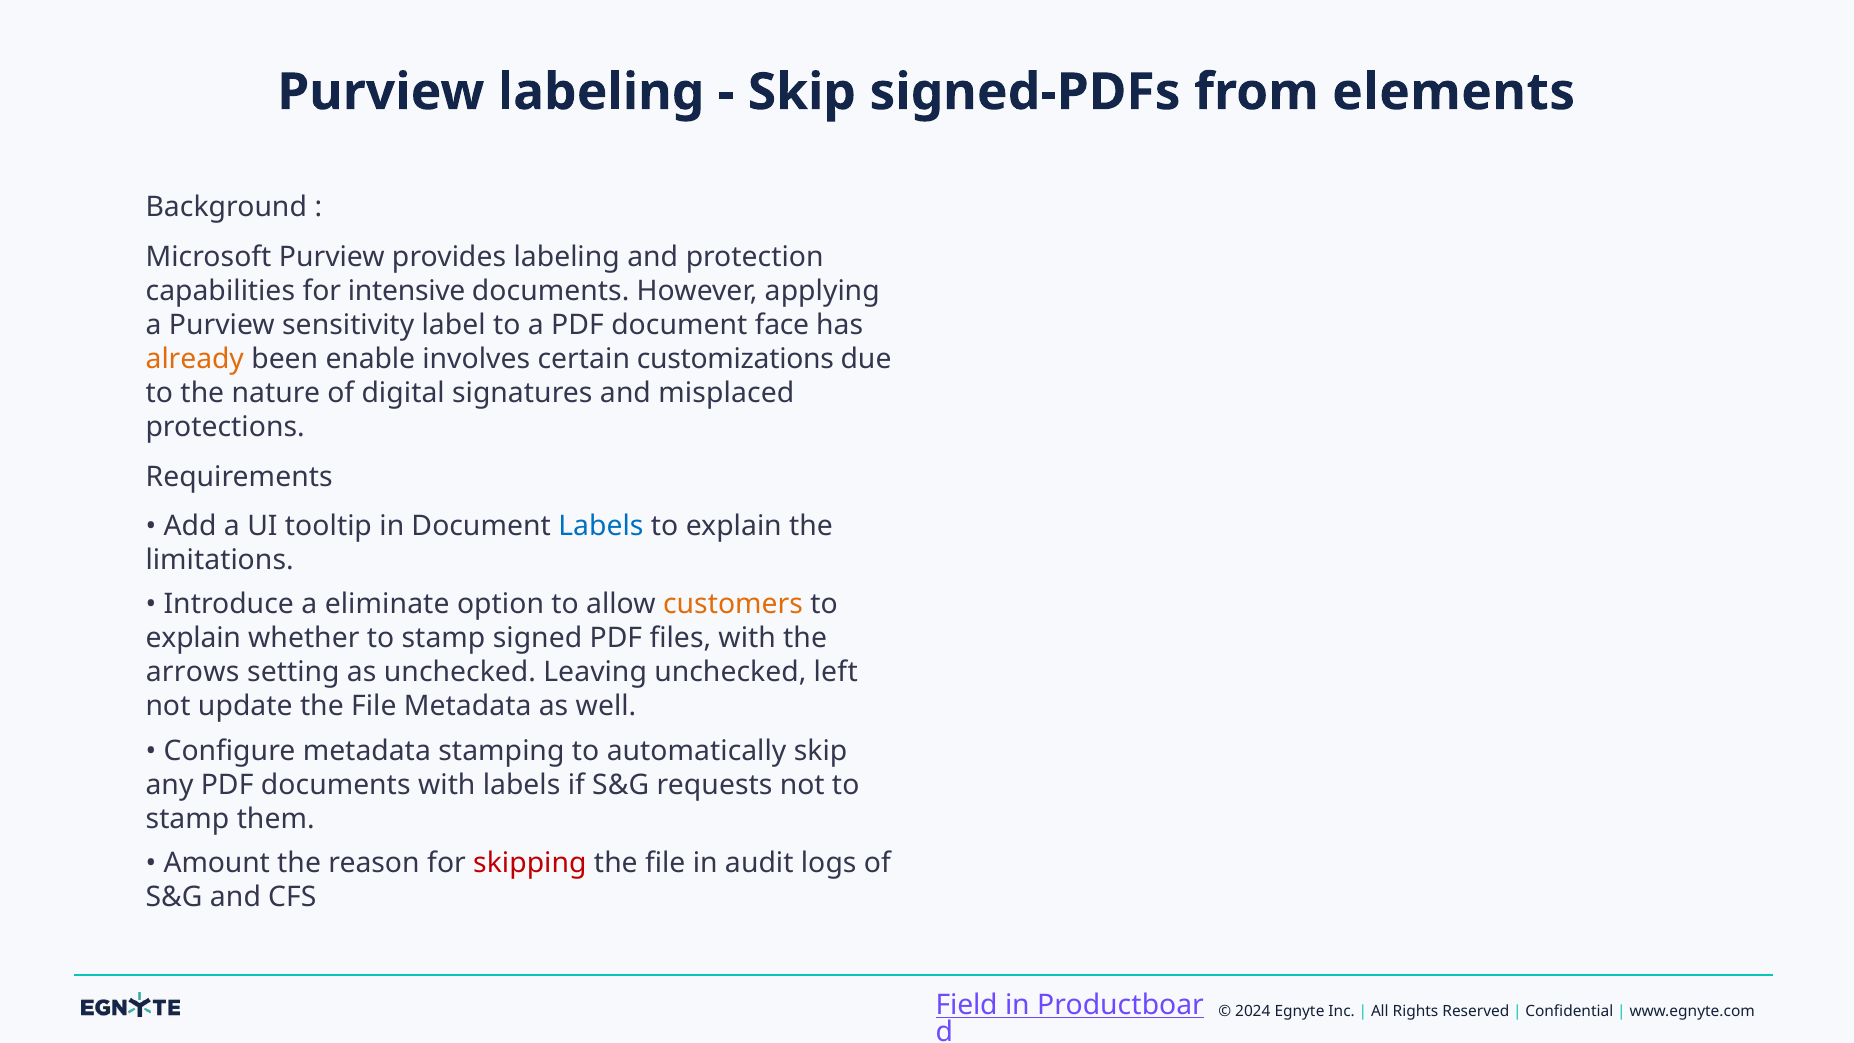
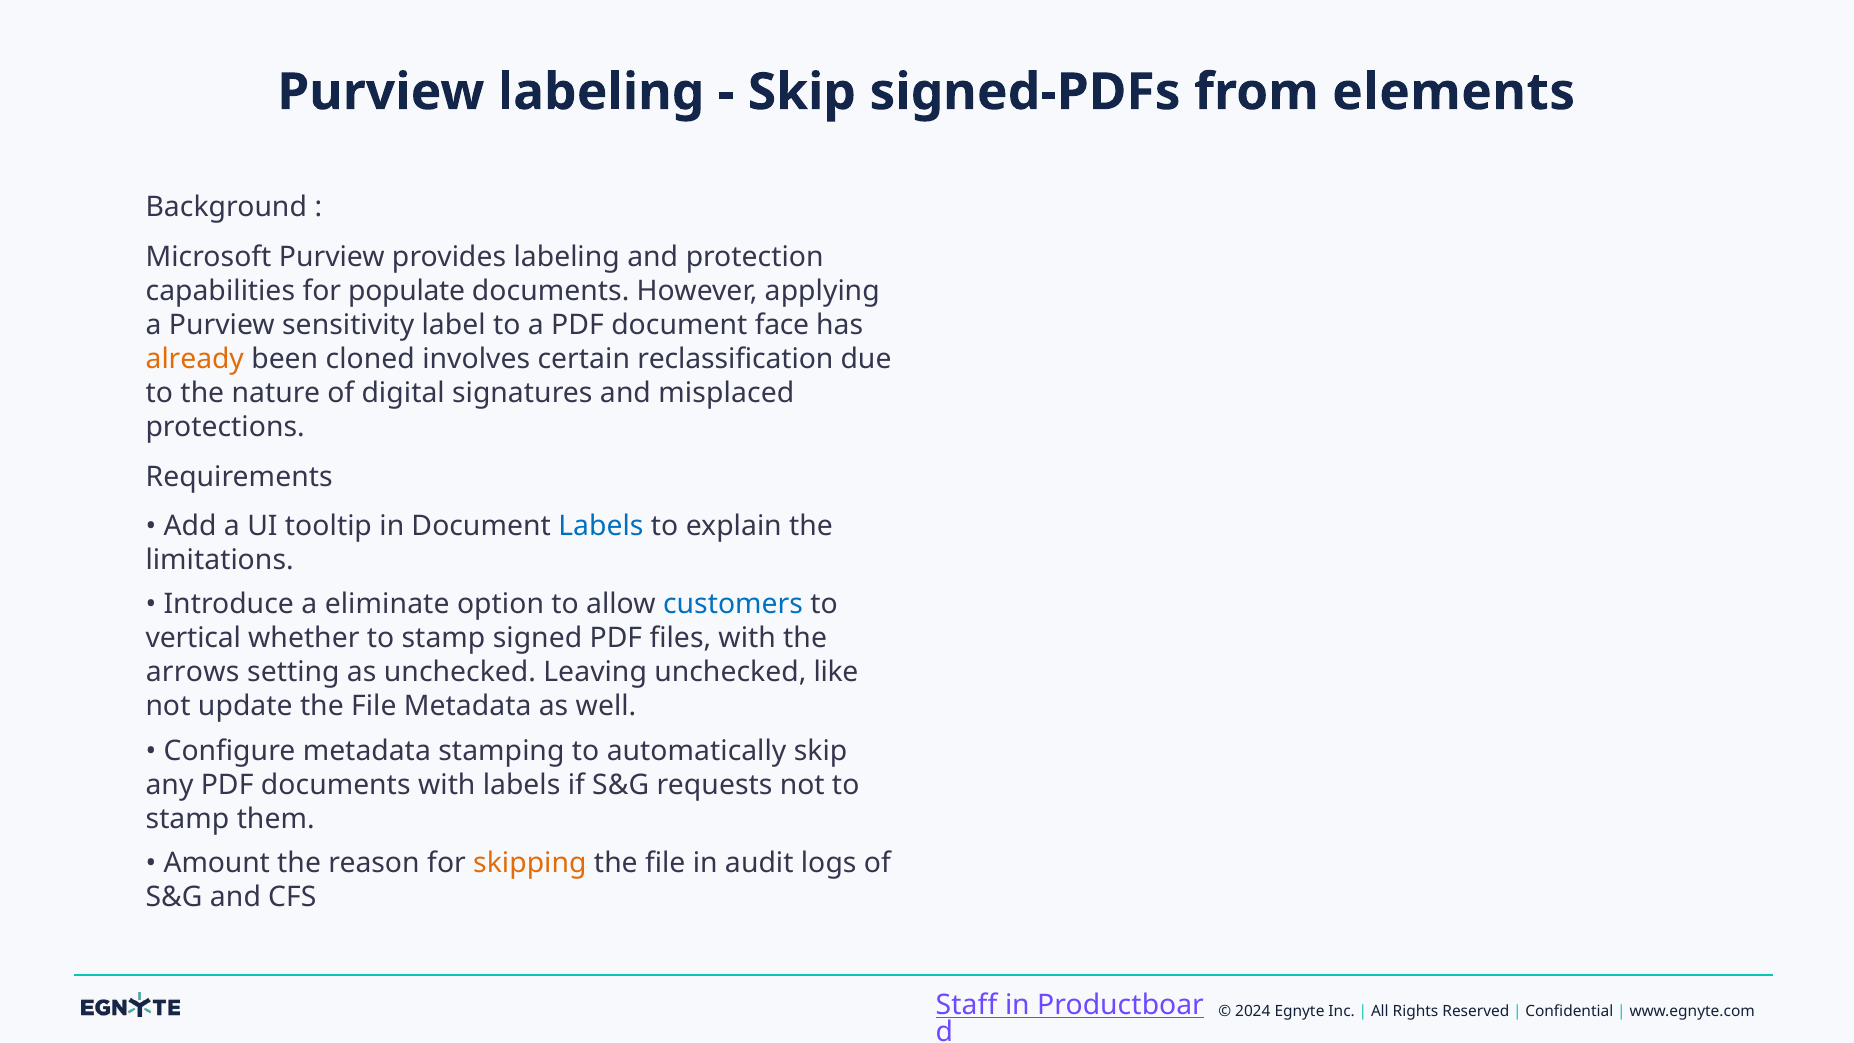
intensive: intensive -> populate
enable: enable -> cloned
customizations: customizations -> reclassification
customers colour: orange -> blue
explain at (193, 638): explain -> vertical
left: left -> like
skipping colour: red -> orange
Field: Field -> Staff
